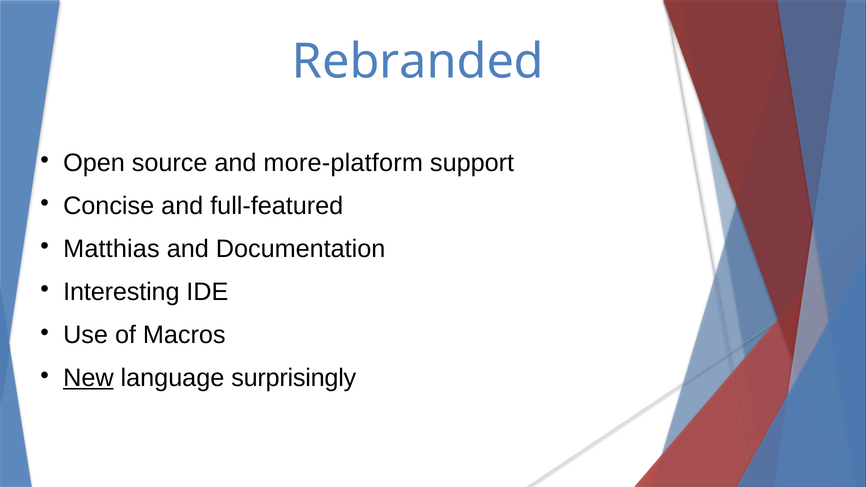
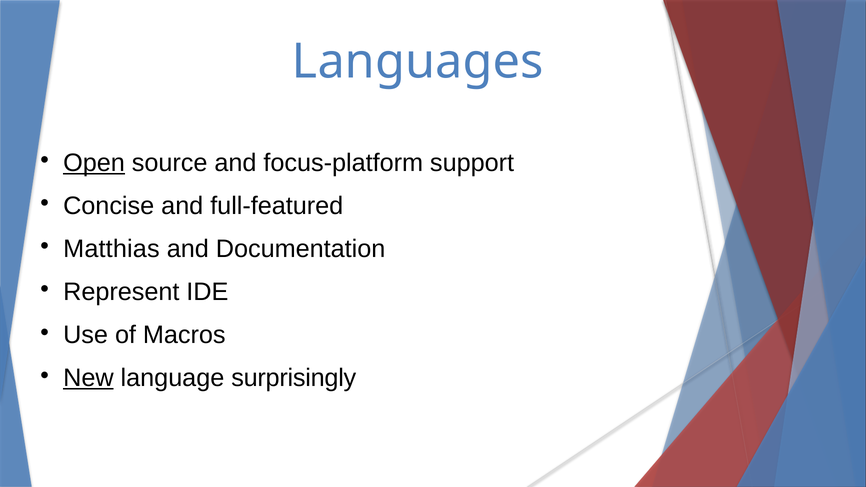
Rebranded: Rebranded -> Languages
Open underline: none -> present
more-platform: more-platform -> focus-platform
Interesting: Interesting -> Represent
